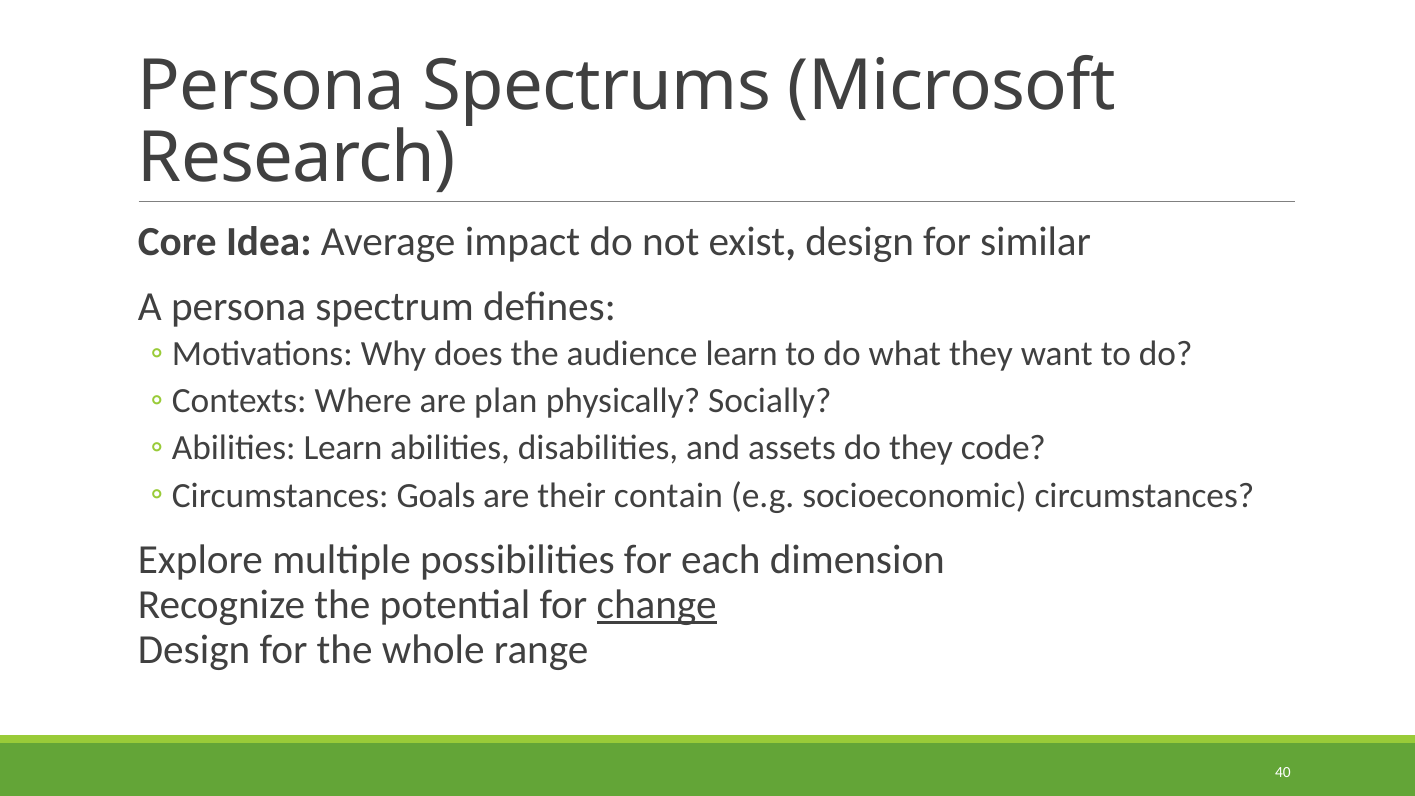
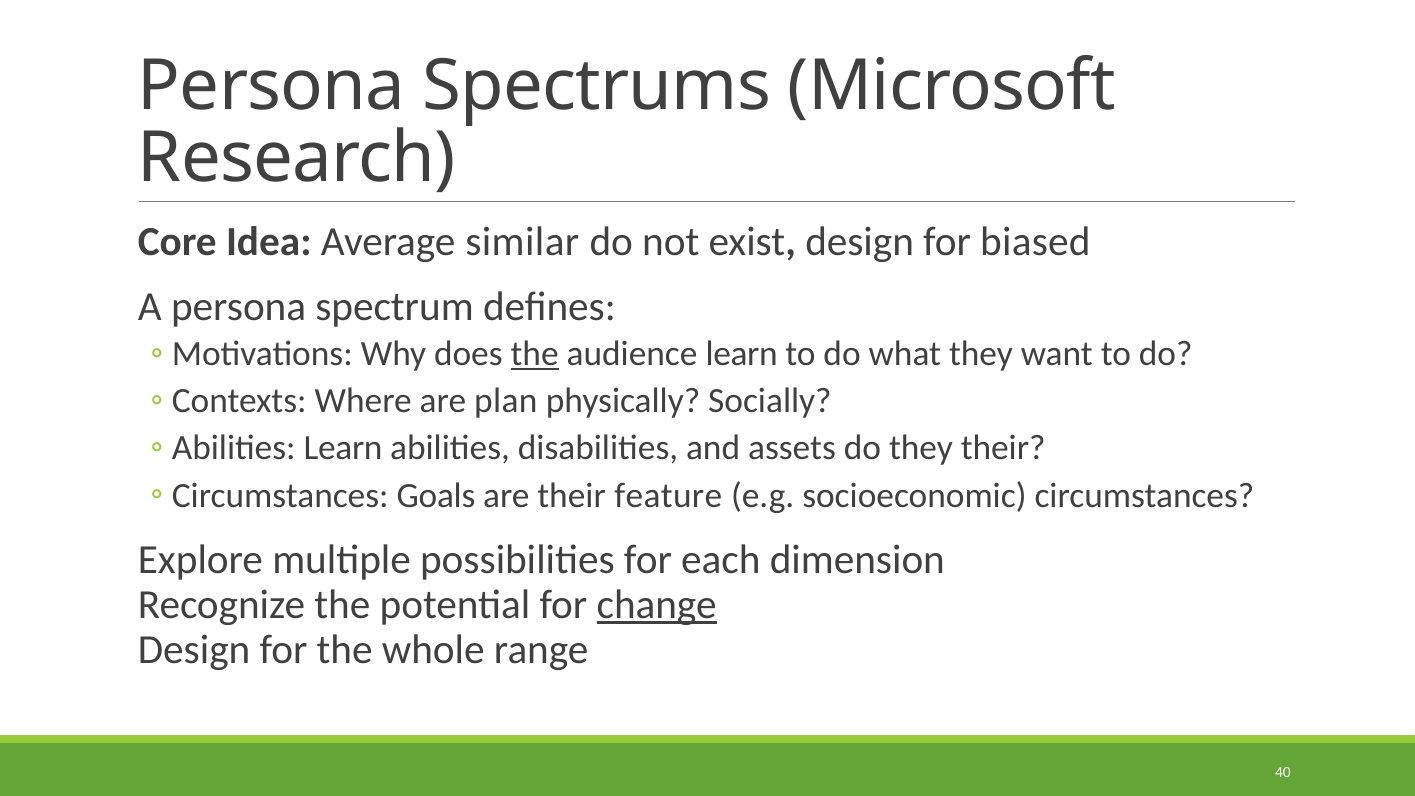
impact: impact -> similar
similar: similar -> biased
the at (535, 354) underline: none -> present
they code: code -> their
contain: contain -> feature
